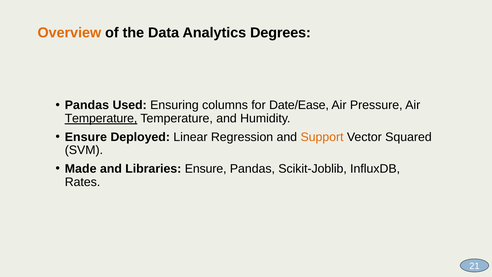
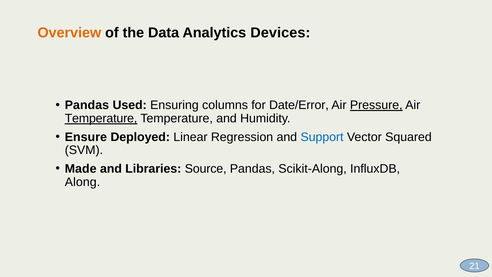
Degrees: Degrees -> Devices
Date/Ease: Date/Ease -> Date/Error
Pressure underline: none -> present
Support colour: orange -> blue
Libraries Ensure: Ensure -> Source
Scikit-Joblib: Scikit-Joblib -> Scikit-Along
Rates: Rates -> Along
